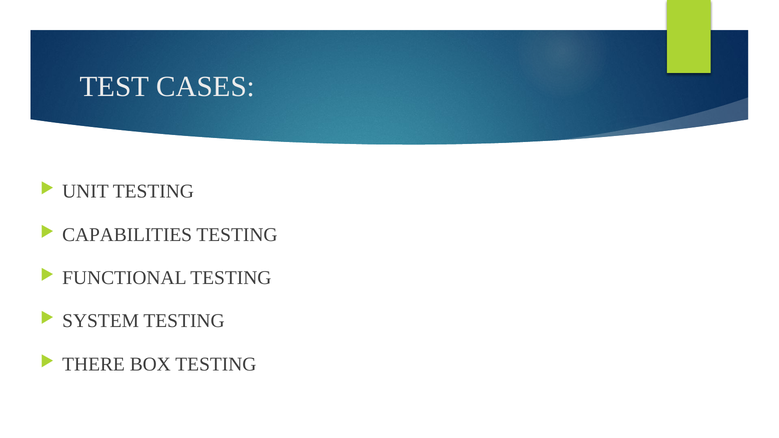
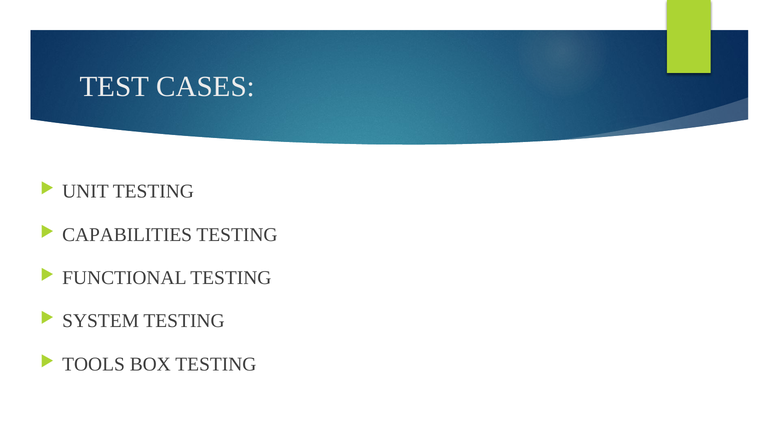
THERE: THERE -> TOOLS
